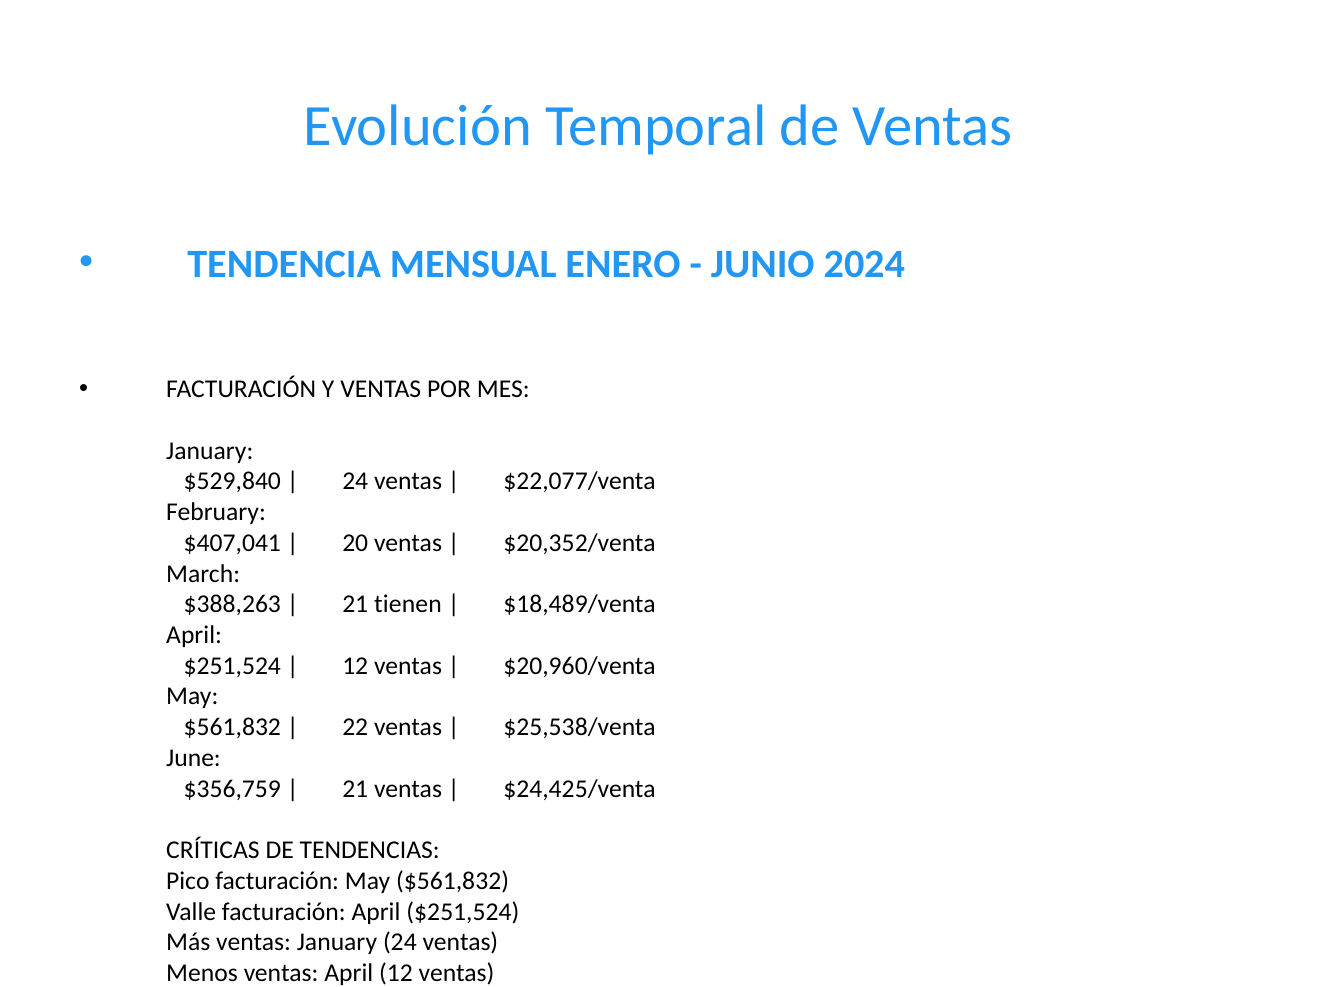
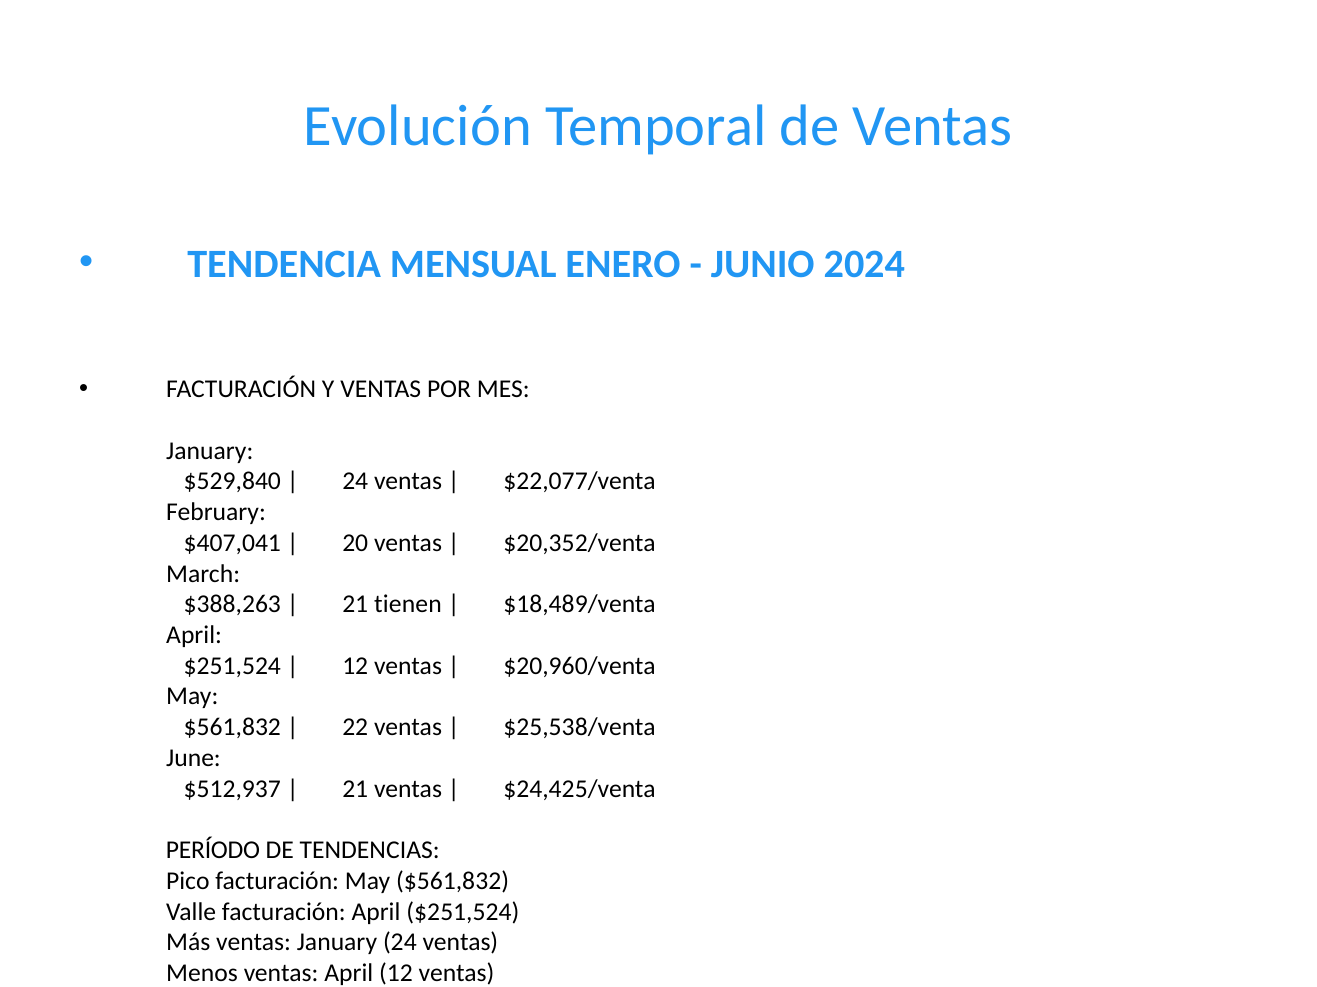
$356,759: $356,759 -> $512,937
CRÍTICAS: CRÍTICAS -> PERÍODO
